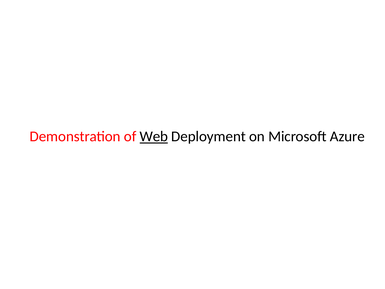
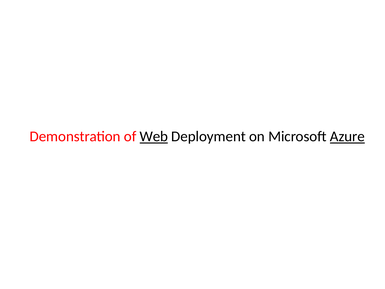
Azure underline: none -> present
